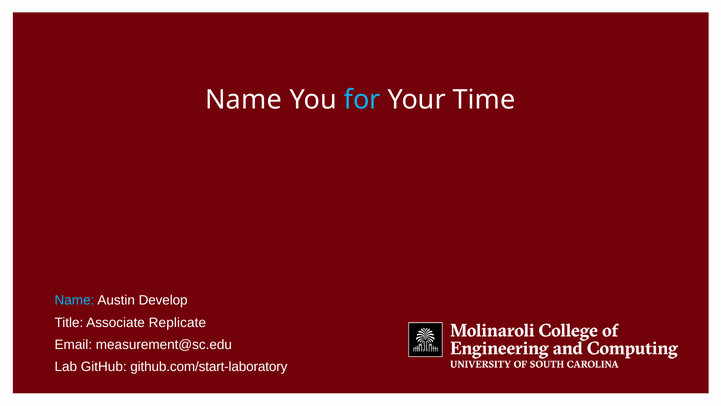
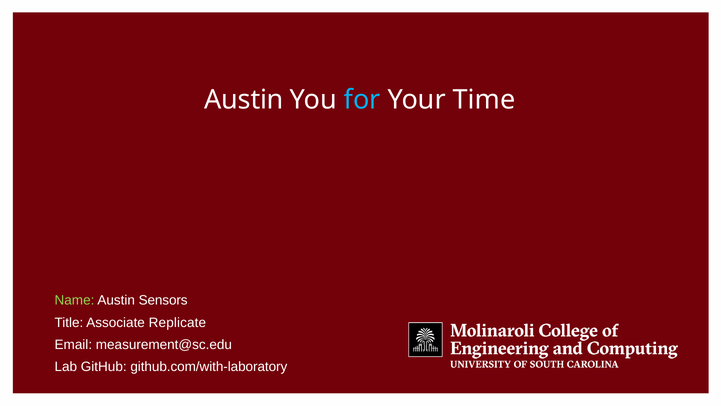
Name at (244, 100): Name -> Austin
Name at (74, 300) colour: light blue -> light green
Develop: Develop -> Sensors
github.com/start-laboratory: github.com/start-laboratory -> github.com/with-laboratory
